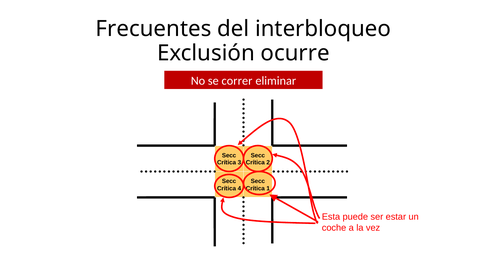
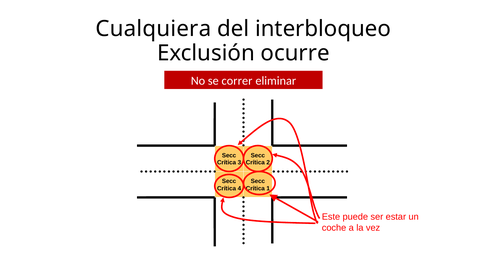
Frecuentes: Frecuentes -> Cualquiera
Esta: Esta -> Este
